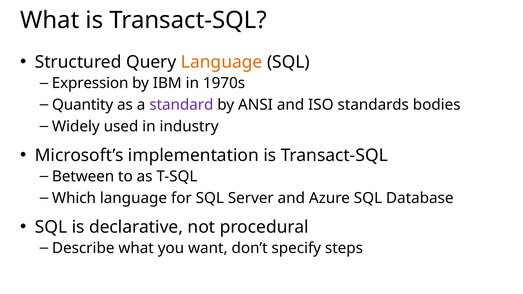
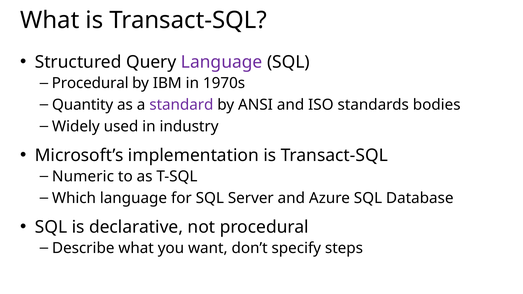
Language at (222, 62) colour: orange -> purple
Expression at (90, 83): Expression -> Procedural
Between: Between -> Numeric
